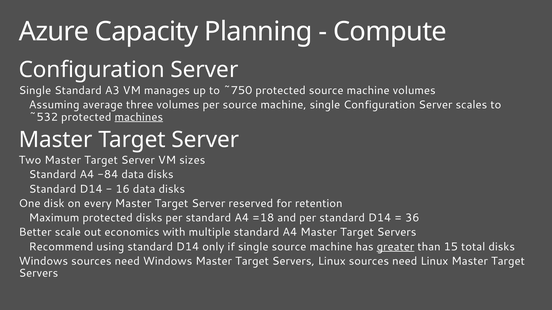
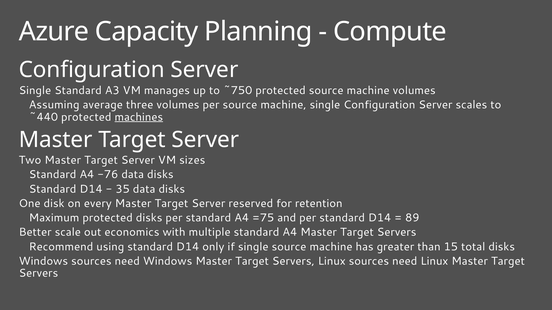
~532: ~532 -> ~440
-84: -84 -> -76
16: 16 -> 35
=18: =18 -> =75
36: 36 -> 89
greater underline: present -> none
